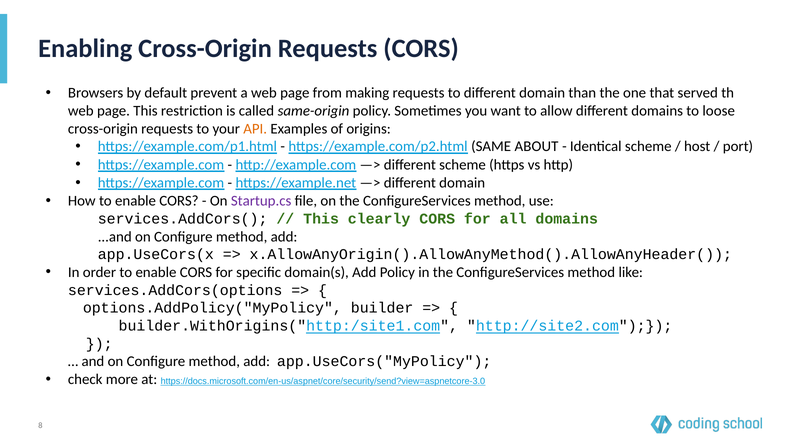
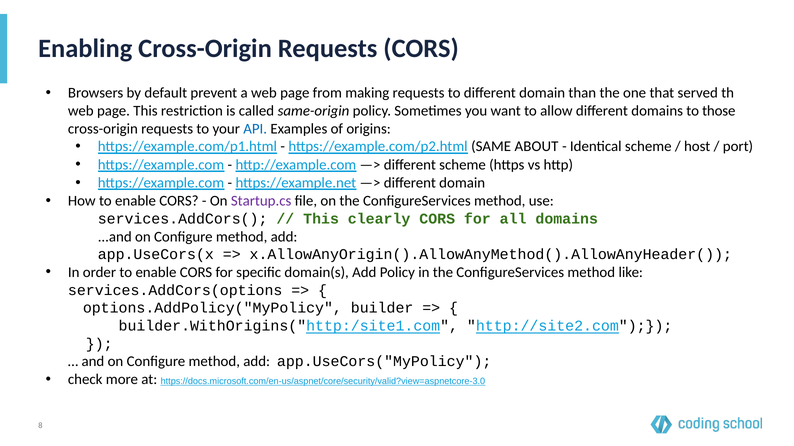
loose: loose -> those
API colour: orange -> blue
https://docs.microsoft.com/en-us/aspnet/core/security/send?view=aspnetcore-3.0: https://docs.microsoft.com/en-us/aspnet/core/security/send?view=aspnetcore-3.0 -> https://docs.microsoft.com/en-us/aspnet/core/security/valid?view=aspnetcore-3.0
